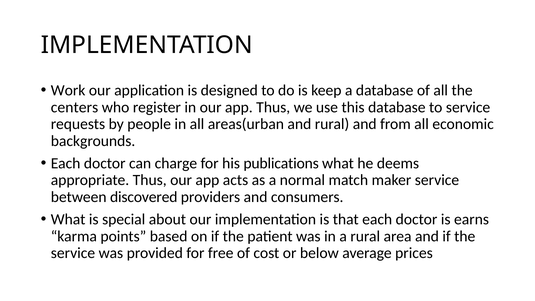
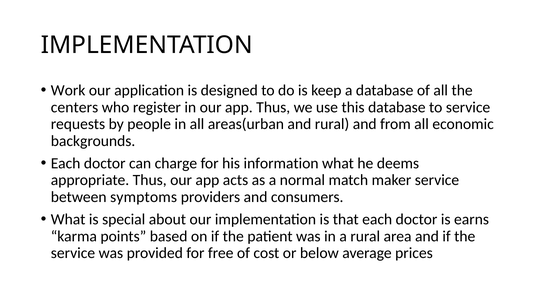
publications: publications -> information
discovered: discovered -> symptoms
